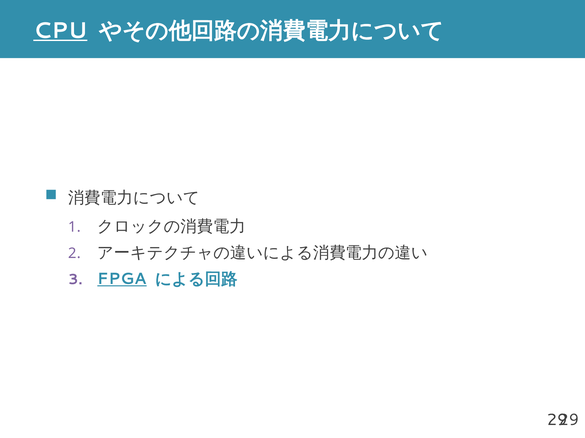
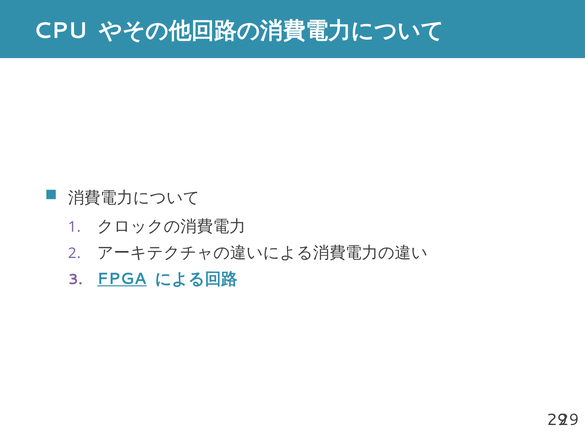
CPU underline: present -> none
